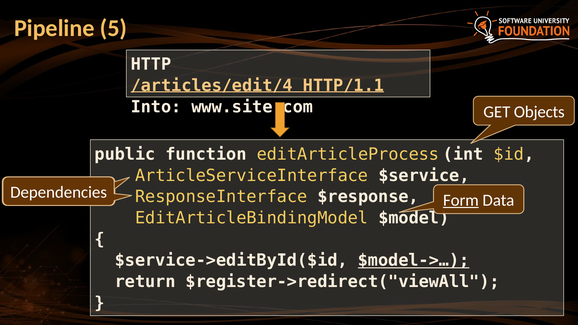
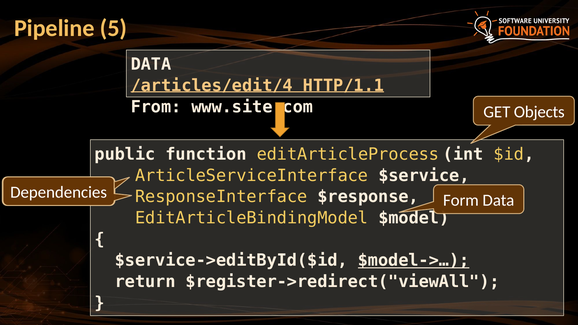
HTTP at (151, 64): HTTP -> DATA
Into: Into -> From
Form underline: present -> none
